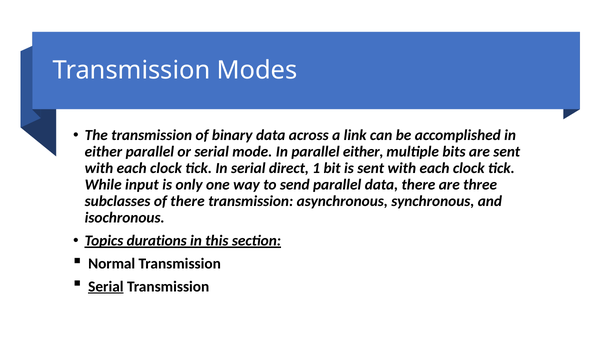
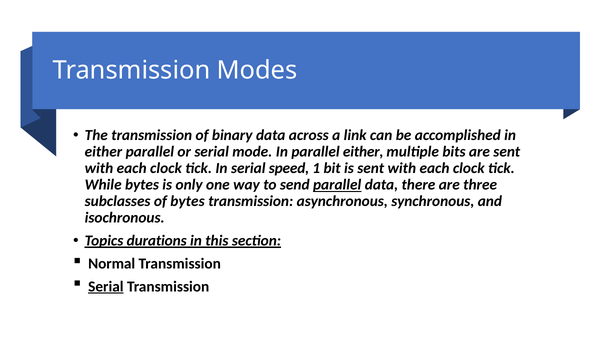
direct: direct -> speed
While input: input -> bytes
parallel at (337, 185) underline: none -> present
of there: there -> bytes
